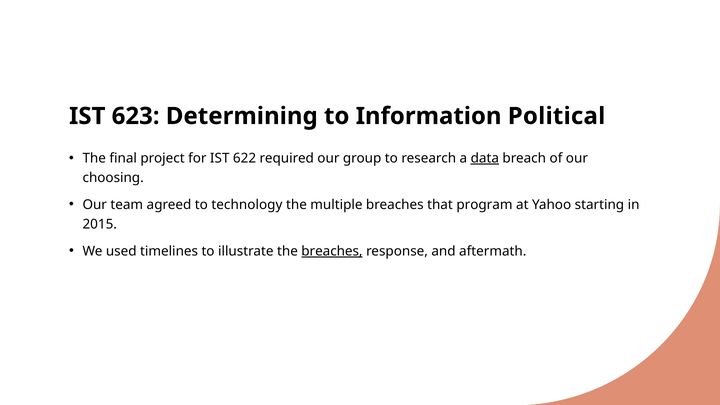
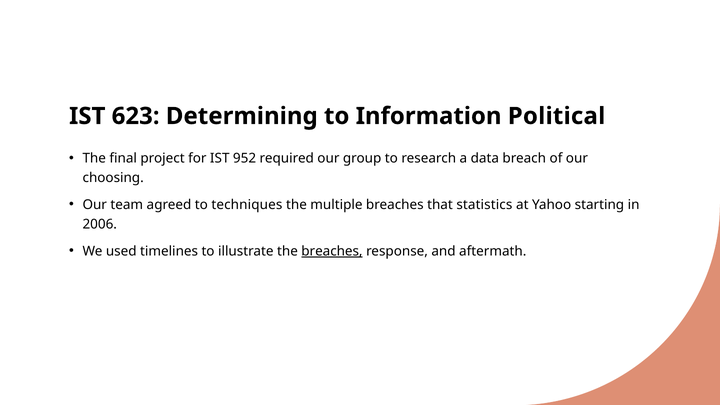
622: 622 -> 952
data underline: present -> none
technology: technology -> techniques
program: program -> statistics
2015: 2015 -> 2006
